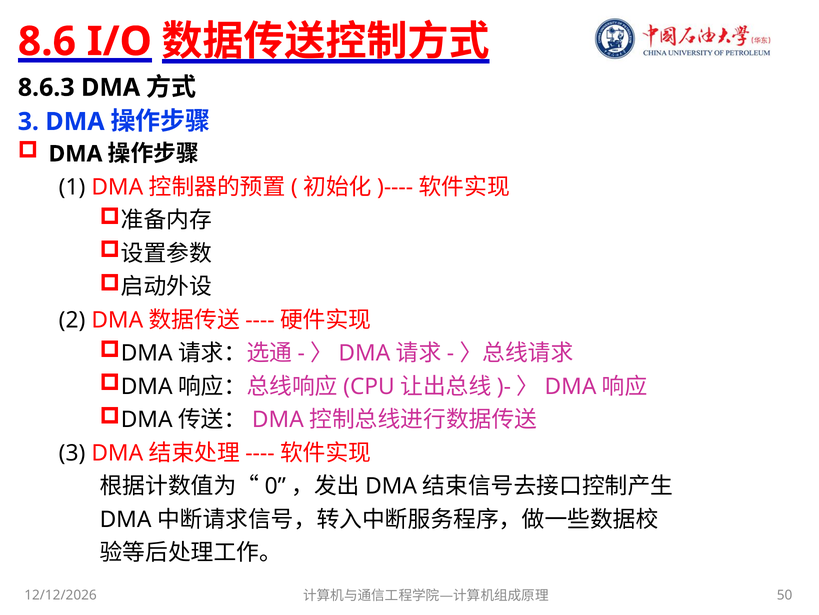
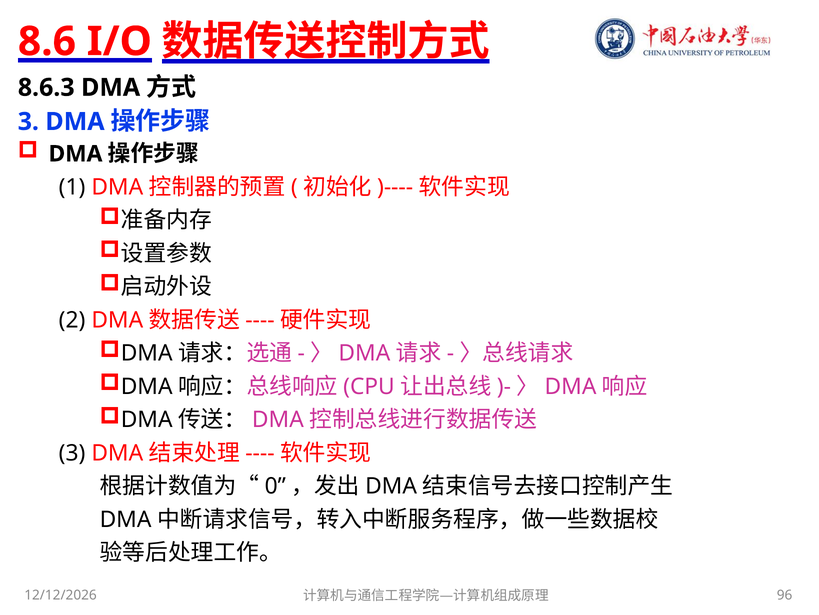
50: 50 -> 96
